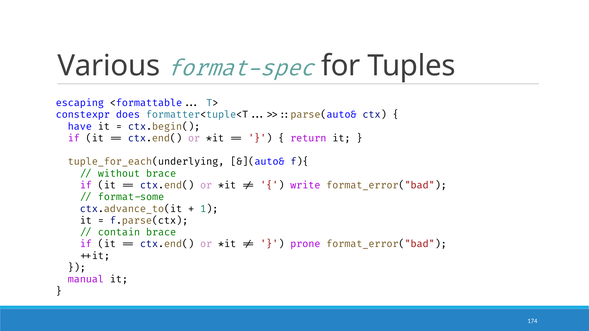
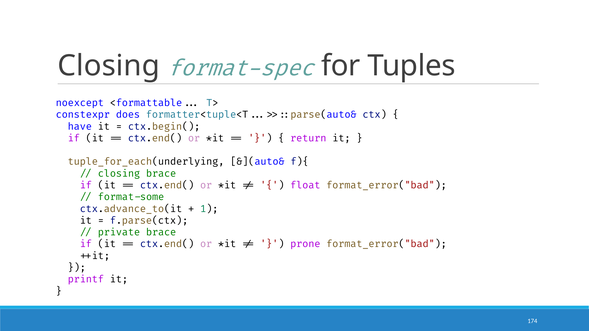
Various at (109, 66): Various -> Closing
escaping: escaping -> noexcept
without at (119, 174): without -> closing
write: write -> float
contain: contain -> private
manual: manual -> printf
